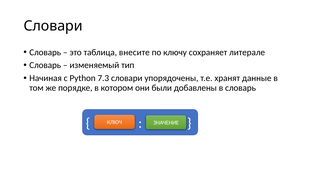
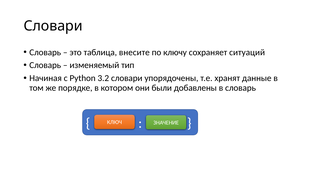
литерале: литерале -> ситуаций
7.3: 7.3 -> 3.2
